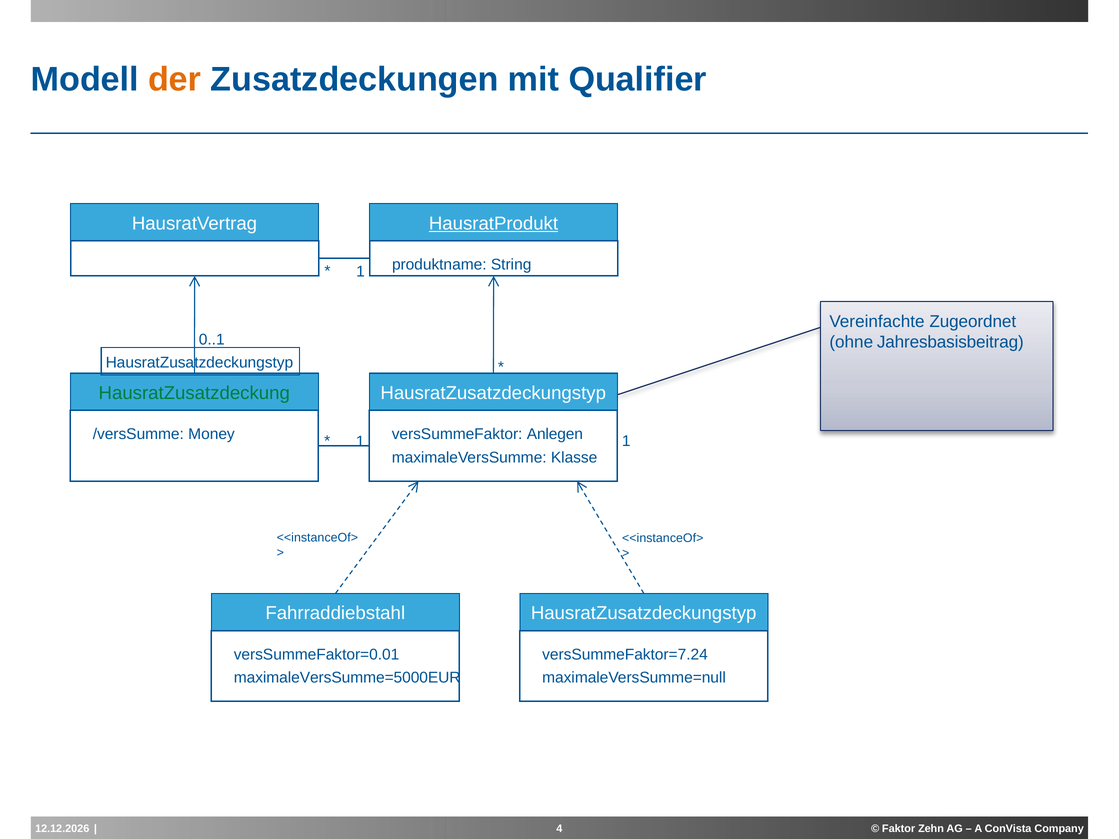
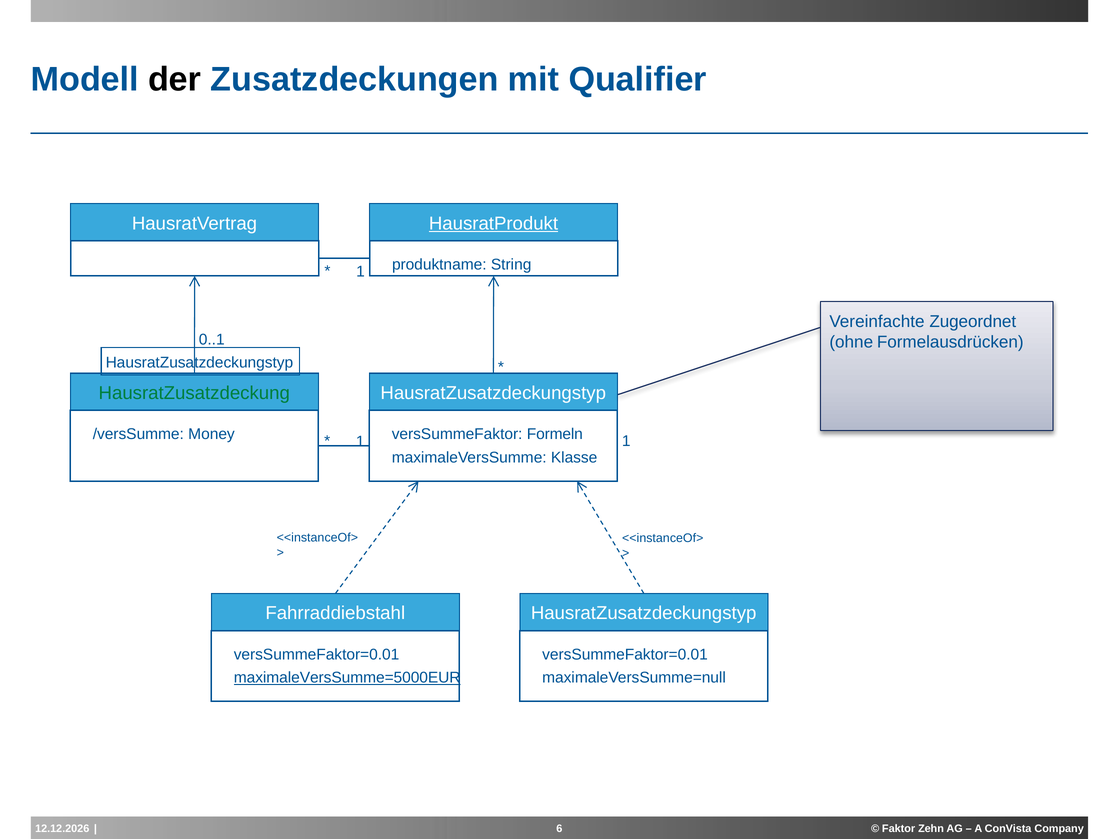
der colour: orange -> black
Jahresbasisbeitrag: Jahresbasisbeitrag -> Formelausdrücken
Anlegen: Anlegen -> Formeln
versSummeFaktor=7.24 at (625, 655): versSummeFaktor=7.24 -> versSummeFaktor=0.01
maximaleVersSumme=5000EUR underline: none -> present
4: 4 -> 6
